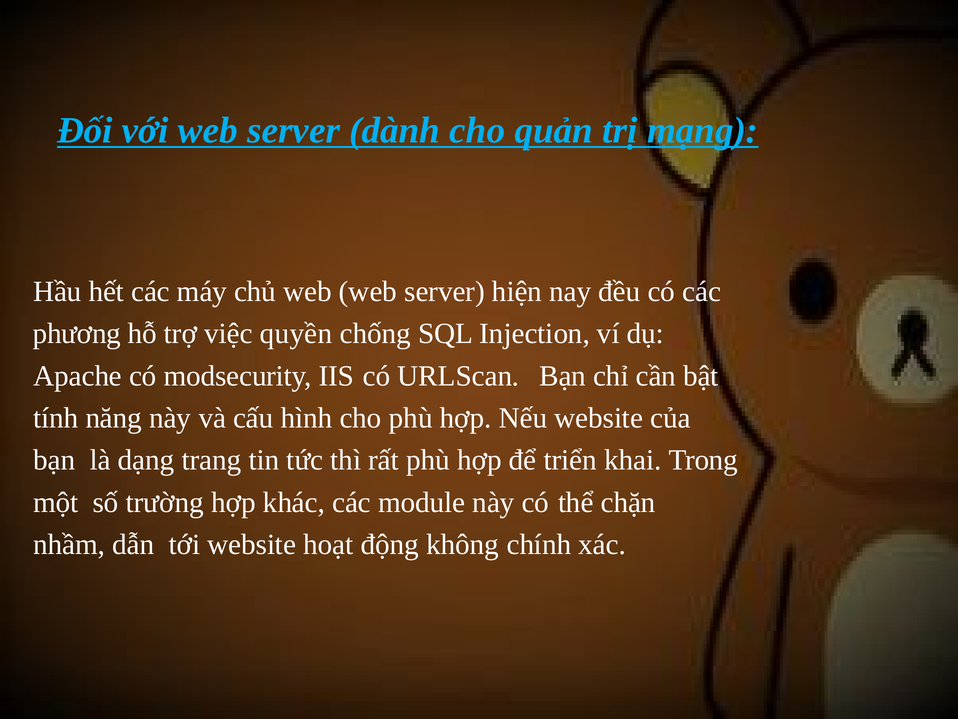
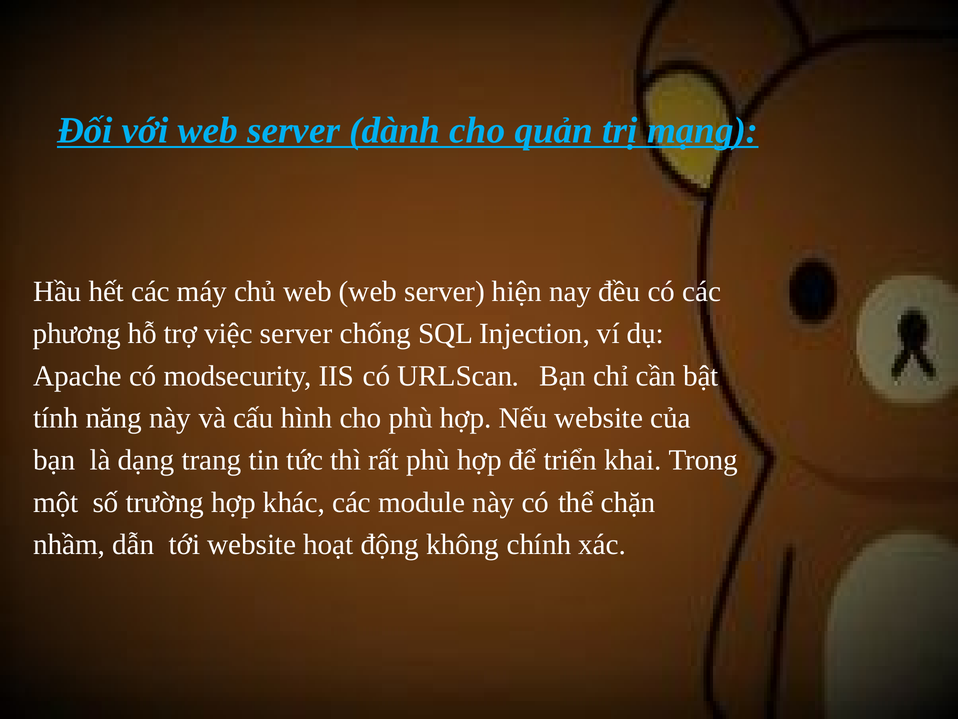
việc quyền: quyền -> server
